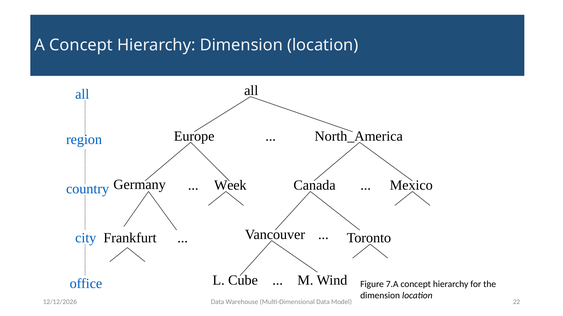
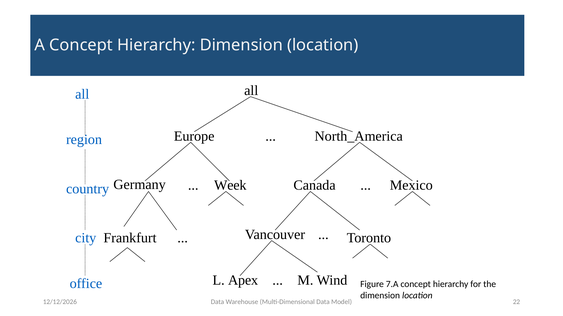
Cube: Cube -> Apex
